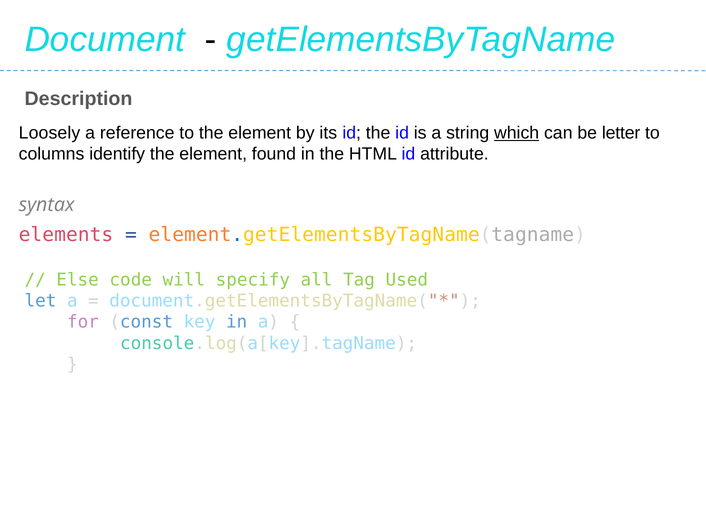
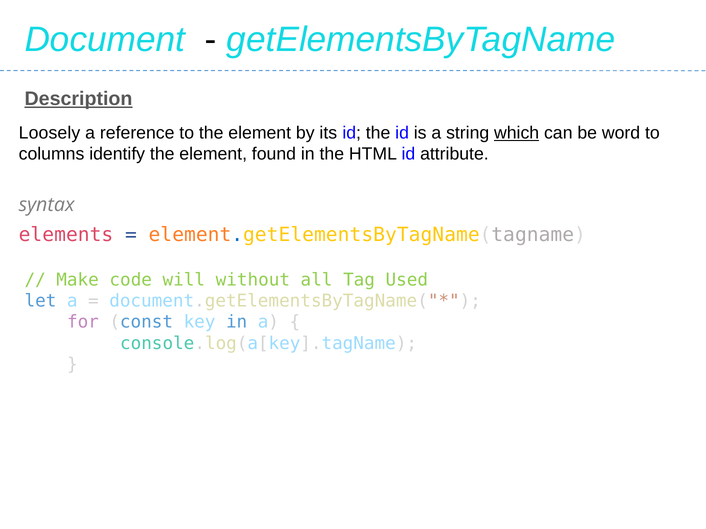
Description underline: none -> present
letter: letter -> word
Else: Else -> Make
specify: specify -> without
